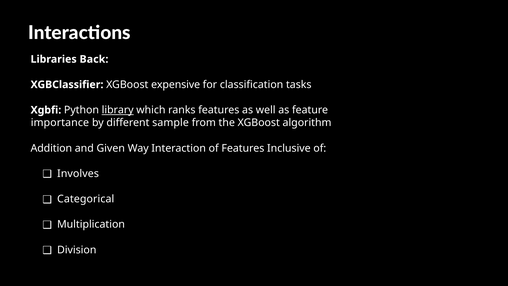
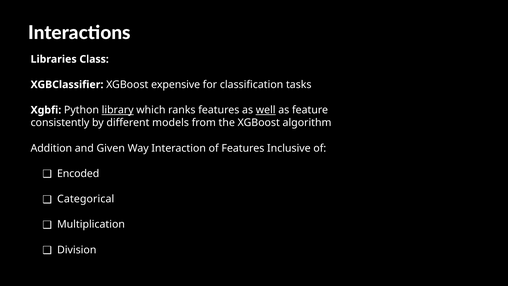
Back: Back -> Class
well underline: none -> present
importance: importance -> consistently
sample: sample -> models
Involves: Involves -> Encoded
